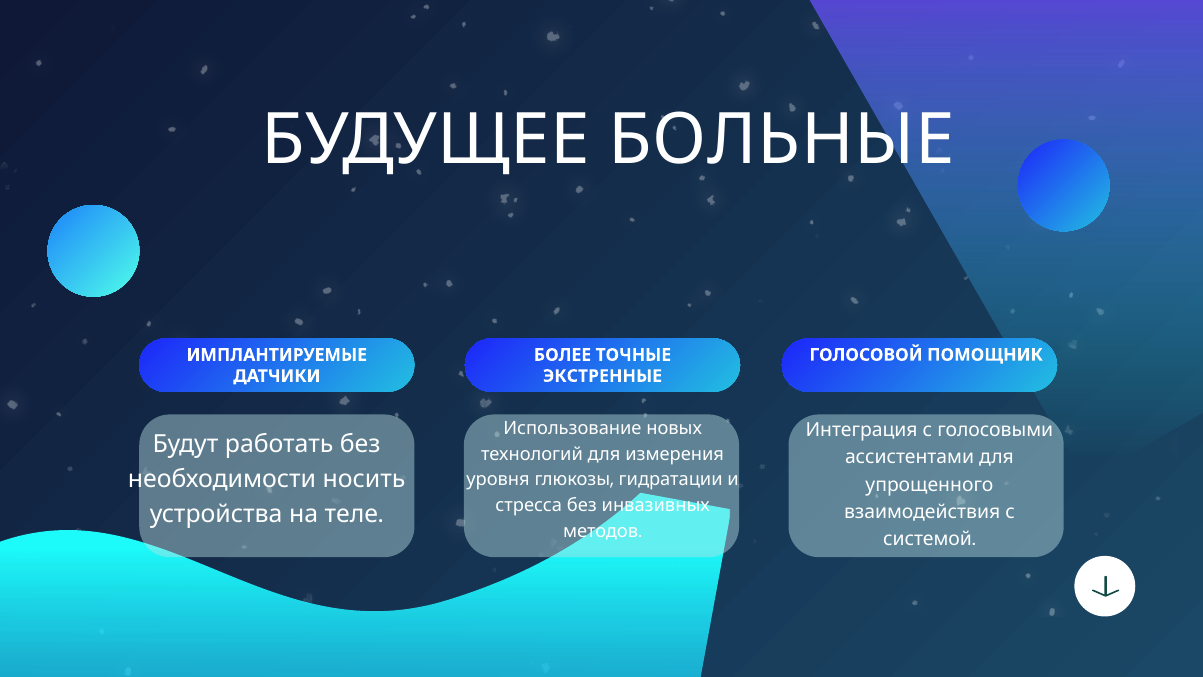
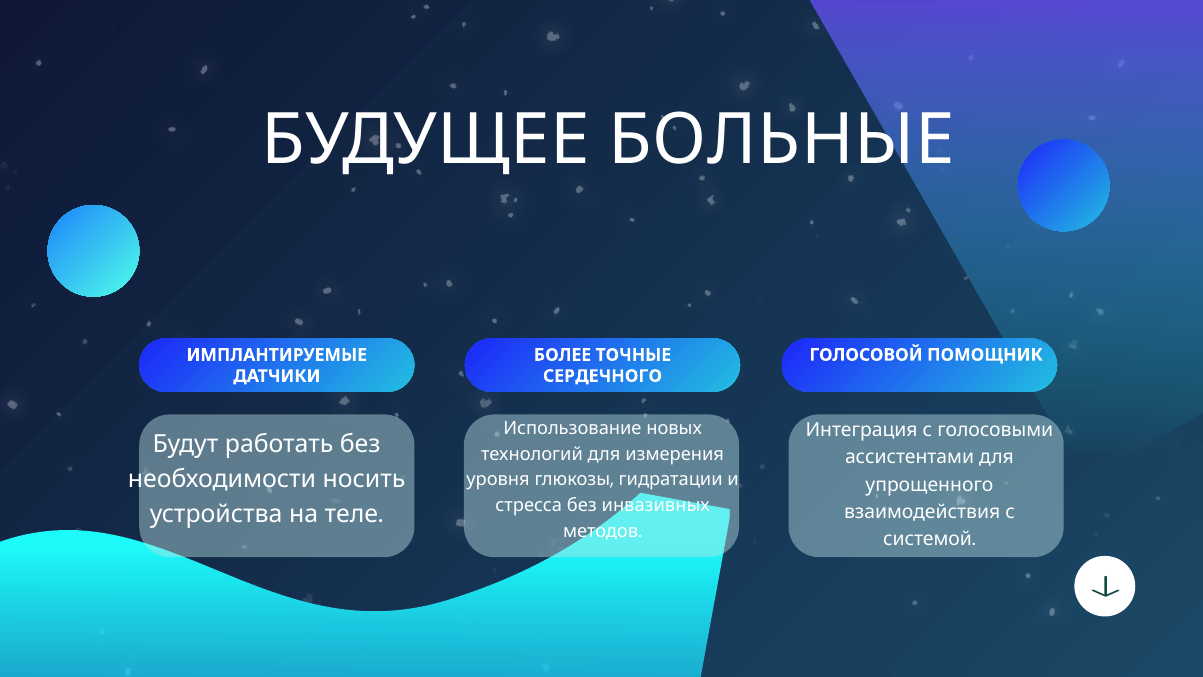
ЭКСТРЕННЫЕ: ЭКСТРЕННЫЕ -> СЕРДЕЧНОГО
